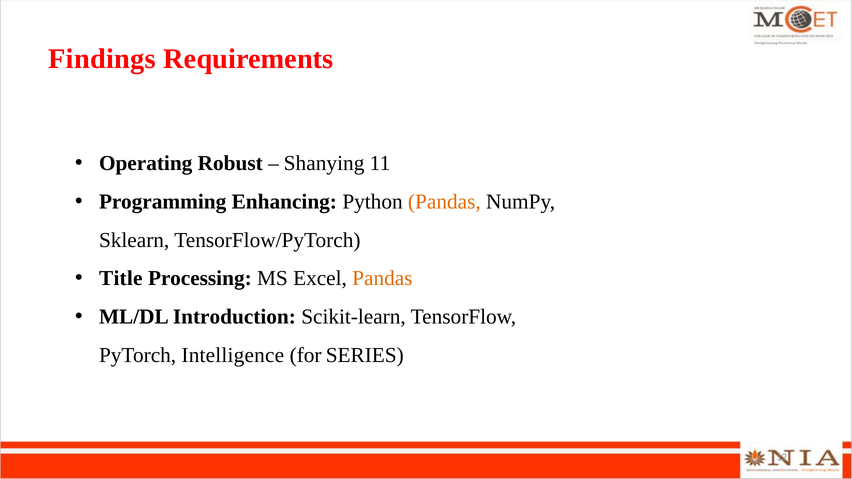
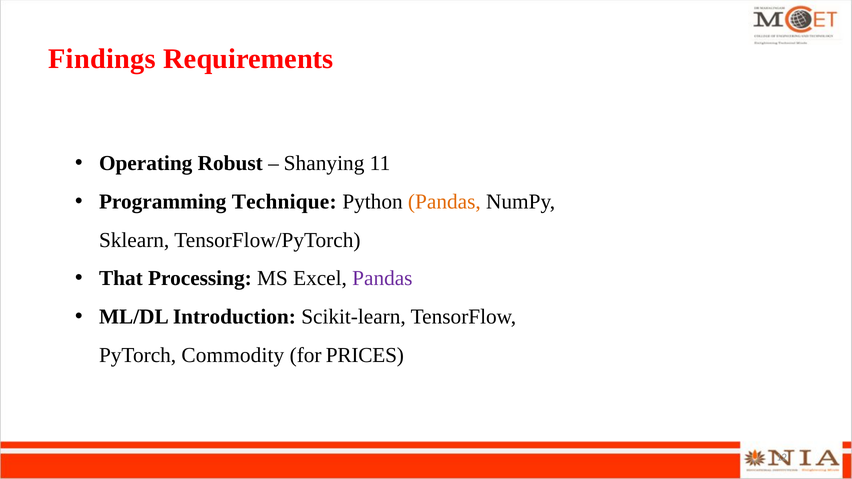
Enhancing: Enhancing -> Technique
Title: Title -> That
Pandas at (382, 279) colour: orange -> purple
Intelligence: Intelligence -> Commodity
SERIES: SERIES -> PRICES
